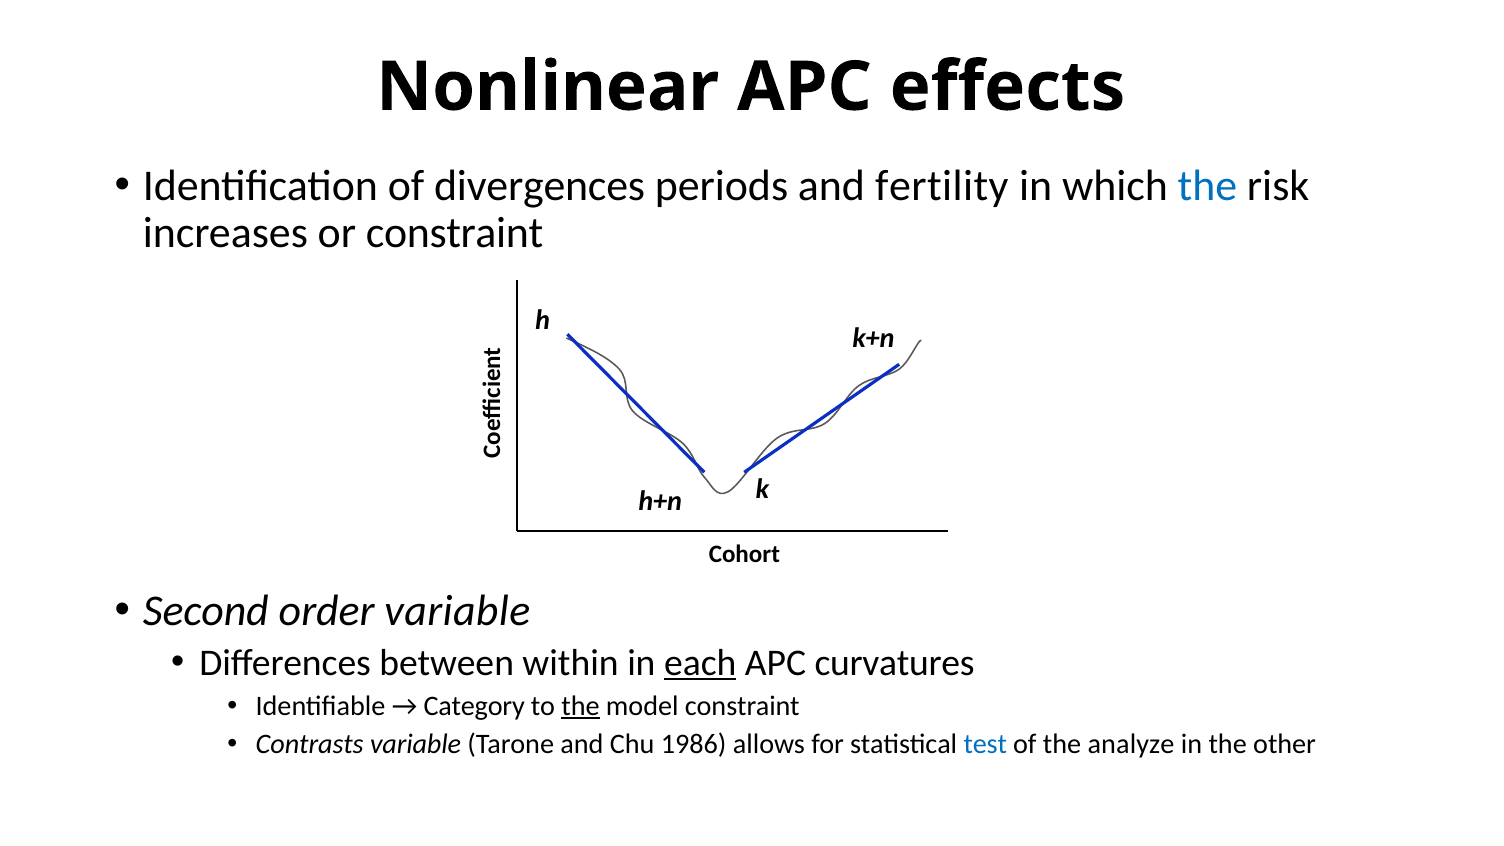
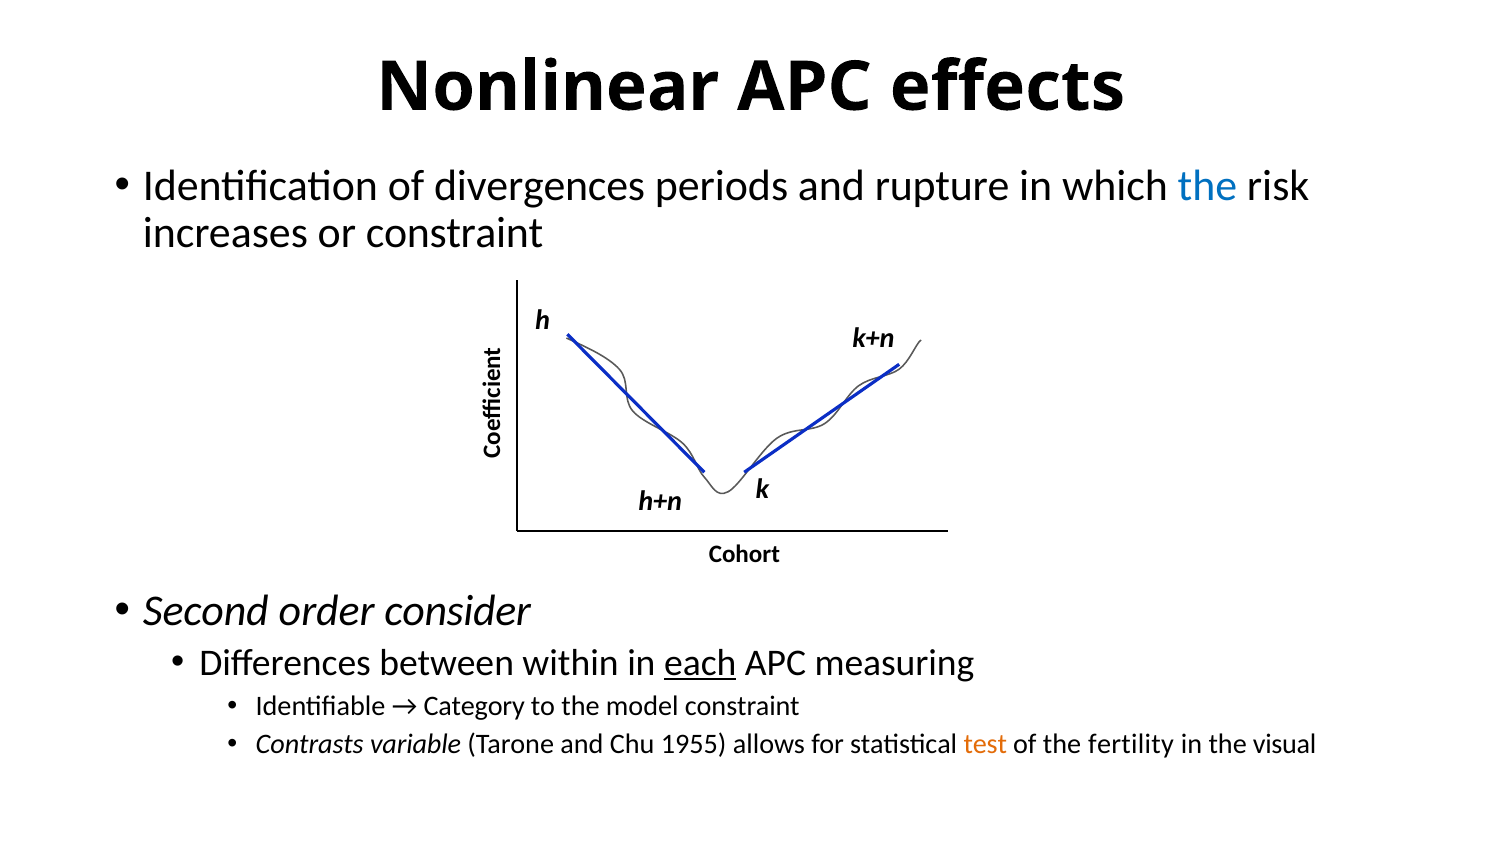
fertility: fertility -> rupture
order variable: variable -> consider
curvatures: curvatures -> measuring
the at (581, 706) underline: present -> none
1986: 1986 -> 1955
test colour: blue -> orange
analyze: analyze -> fertility
other: other -> visual
